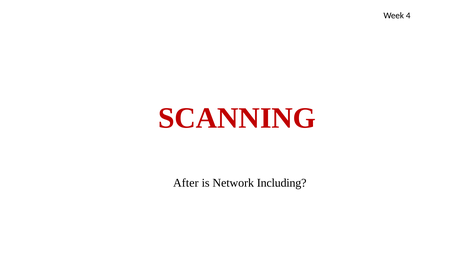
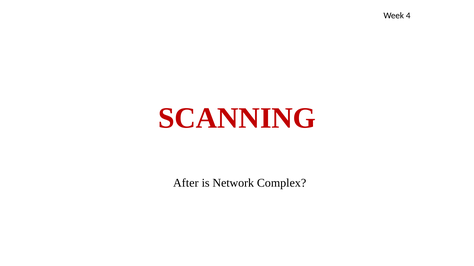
Including: Including -> Complex
